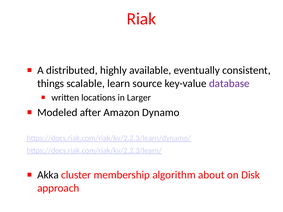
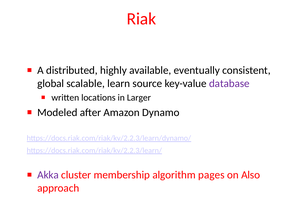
things: things -> global
Akka colour: black -> purple
about: about -> pages
Disk: Disk -> Also
